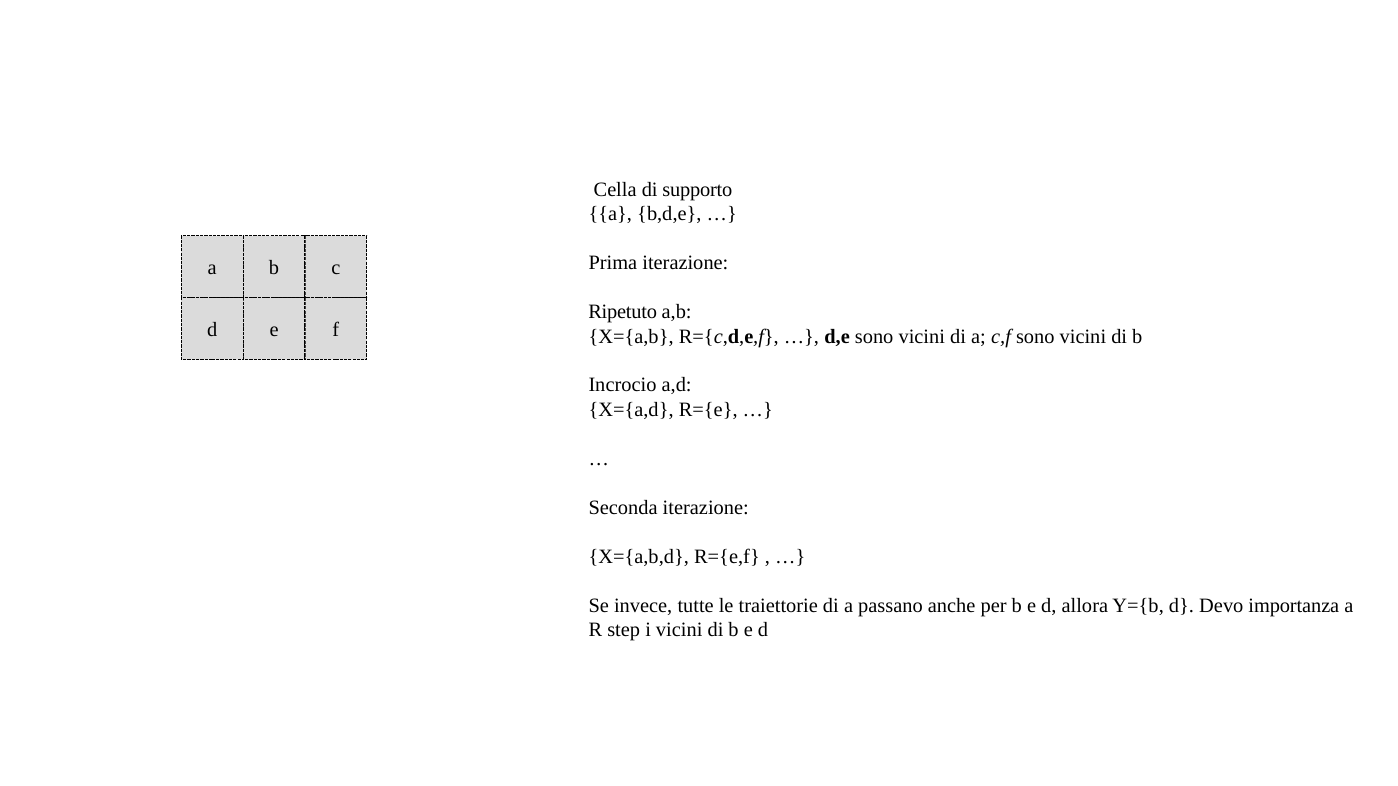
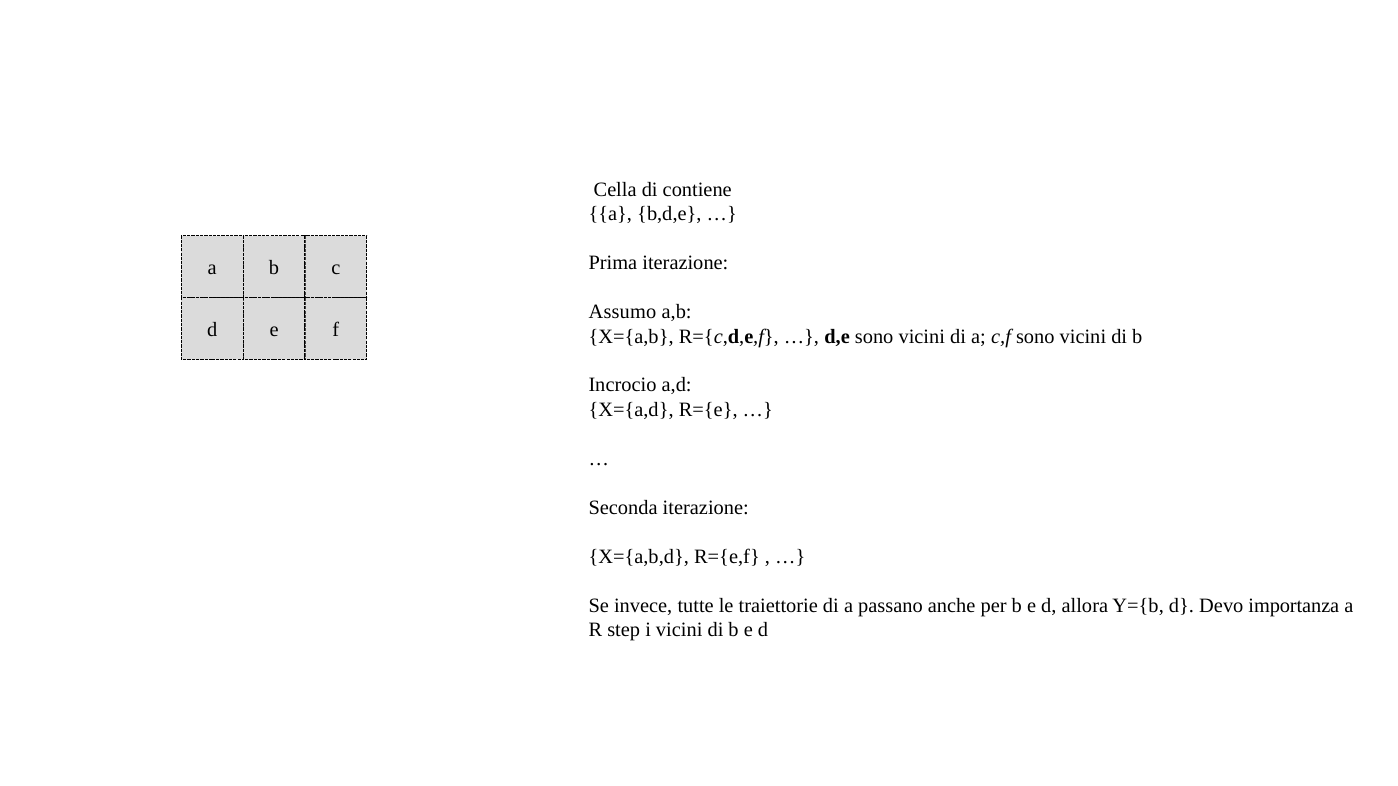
supporto: supporto -> contiene
Ripetuto: Ripetuto -> Assumo
